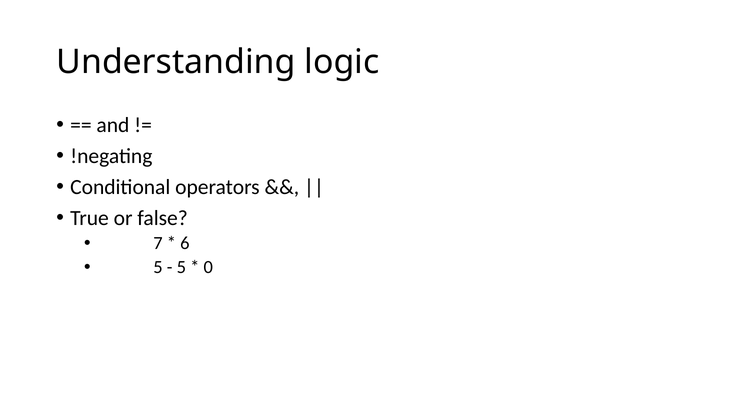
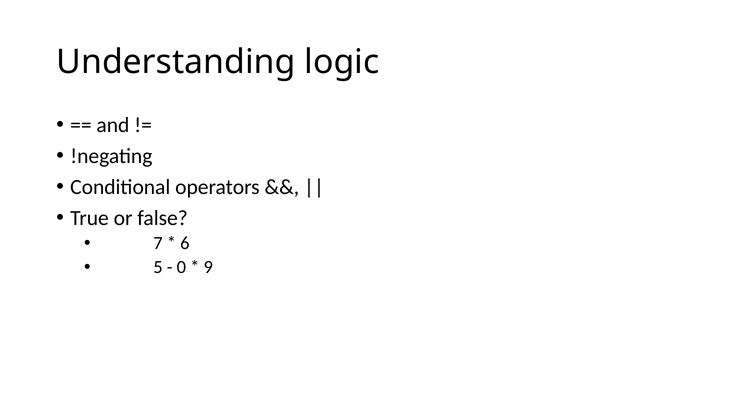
5 at (181, 267): 5 -> 0
0: 0 -> 9
